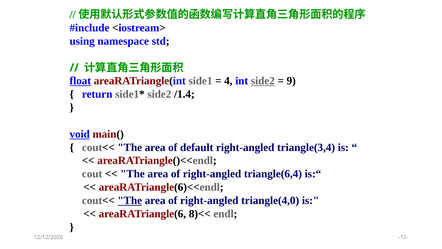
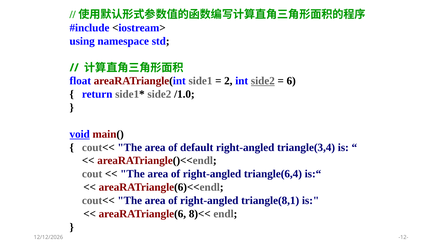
float underline: present -> none
4: 4 -> 2
9: 9 -> 6
/1.4: /1.4 -> /1.0
The at (130, 200) underline: present -> none
triangle(4,0: triangle(4,0 -> triangle(8,1
